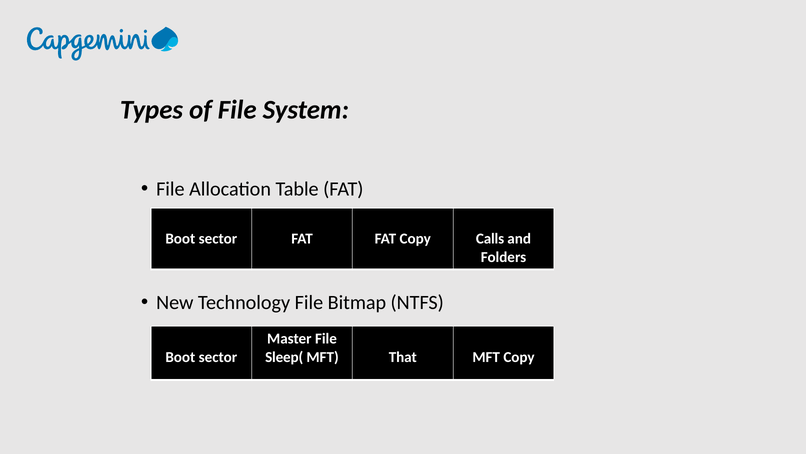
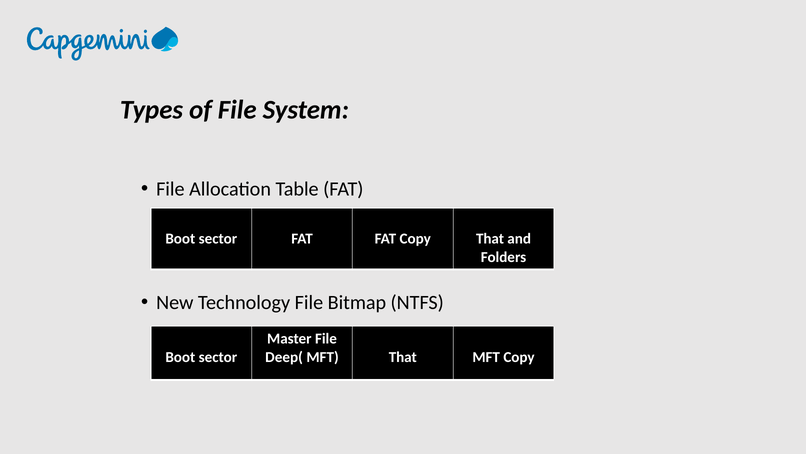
Copy Calls: Calls -> That
Sleep(: Sleep( -> Deep(
